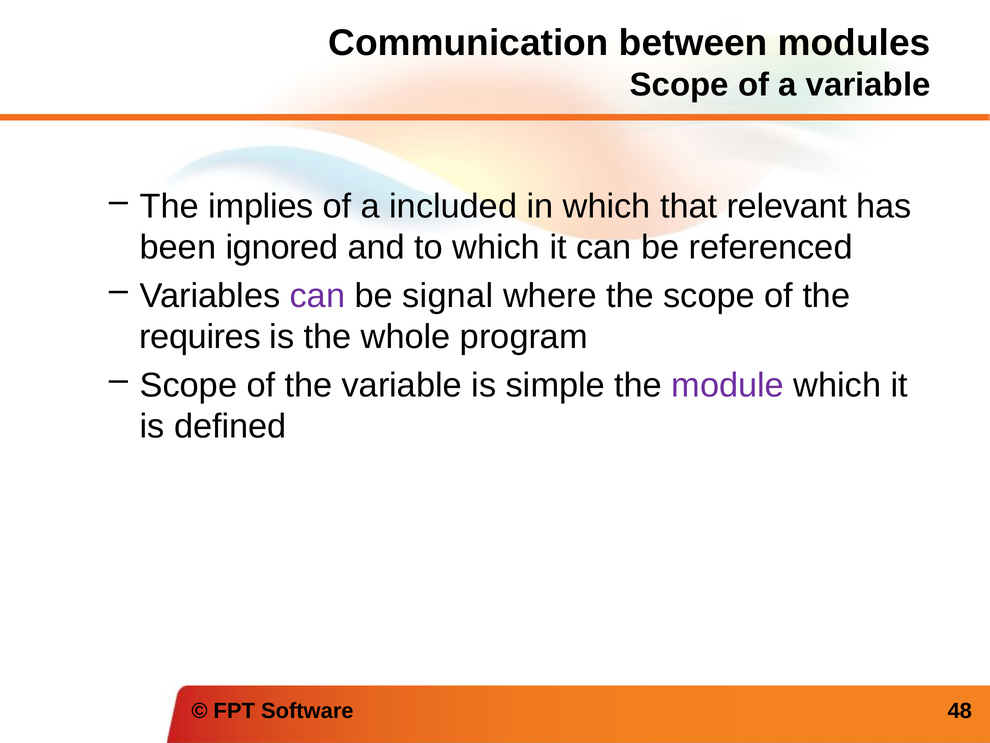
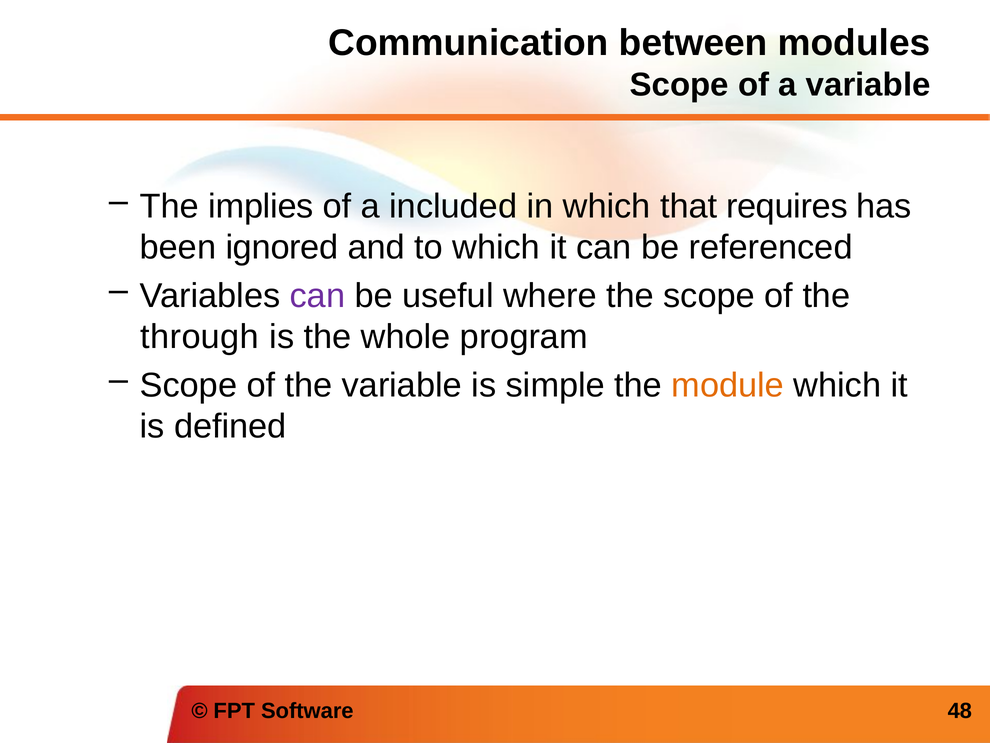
relevant: relevant -> requires
signal: signal -> useful
requires: requires -> through
module colour: purple -> orange
